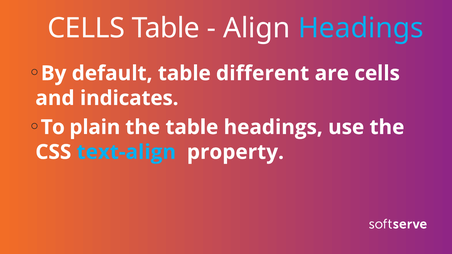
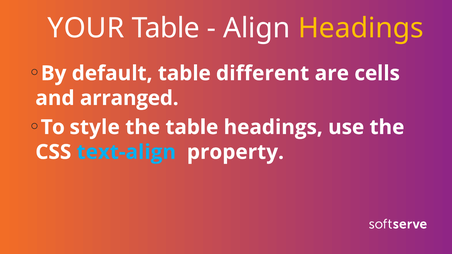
CELLS at (86, 28): CELLS -> YOUR
Headings at (361, 28) colour: light blue -> yellow
indicates: indicates -> arranged
plain: plain -> style
